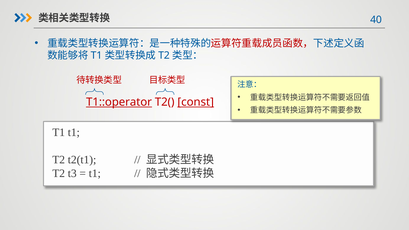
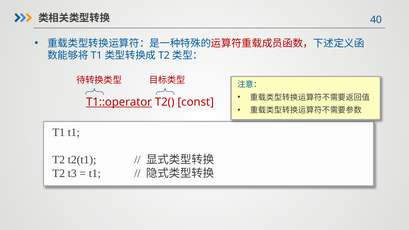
const underline: present -> none
